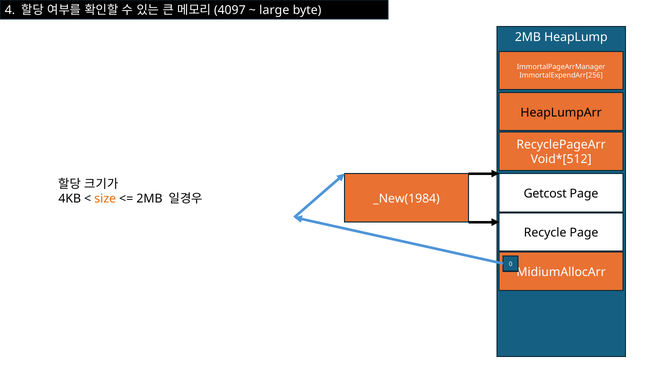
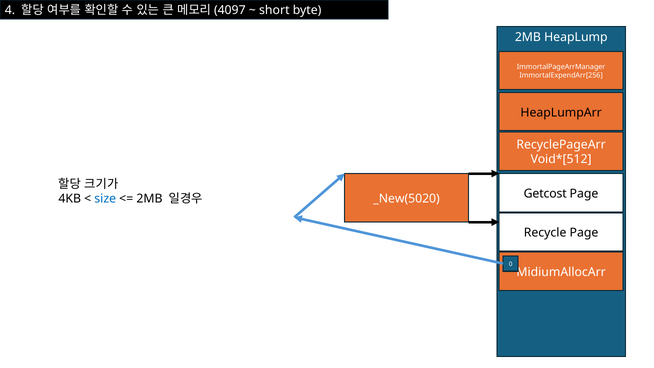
large: large -> short
_New(1984: _New(1984 -> _New(5020
size colour: orange -> blue
